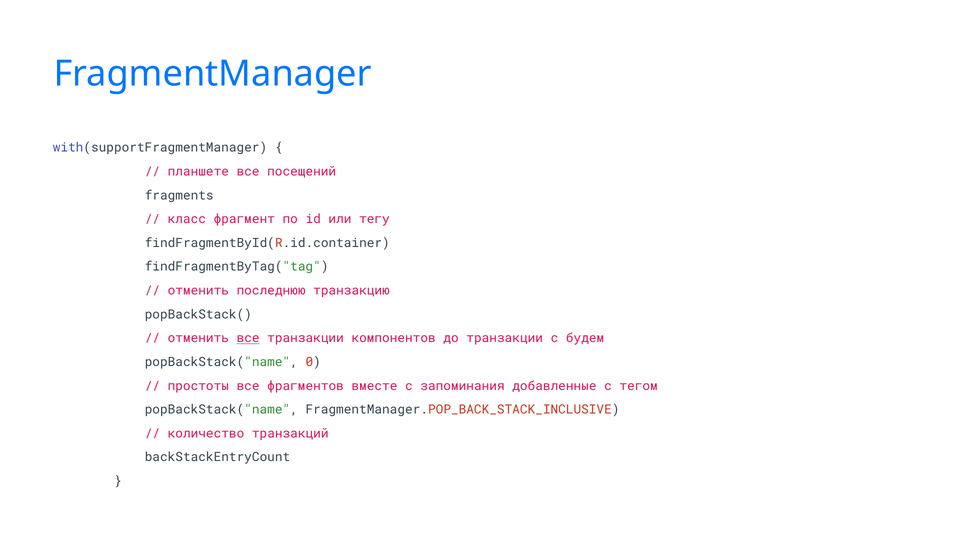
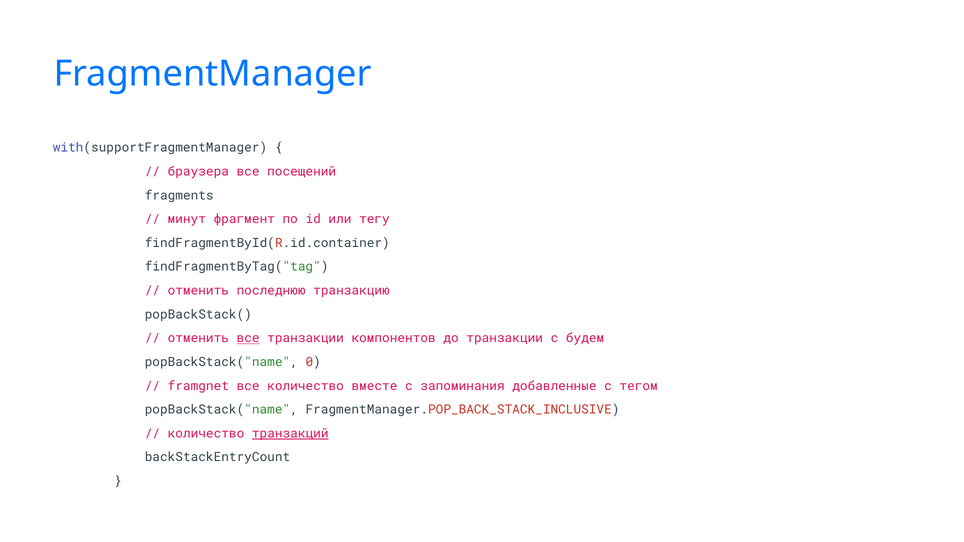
планшете: планшете -> браузера
класс: класс -> минут
простоты: простоты -> framgnet
все фрагментов: фрагментов -> количество
транзакций underline: none -> present
